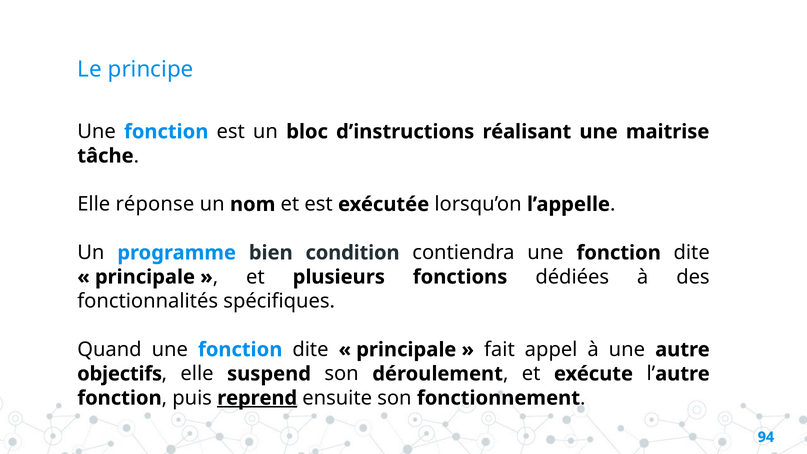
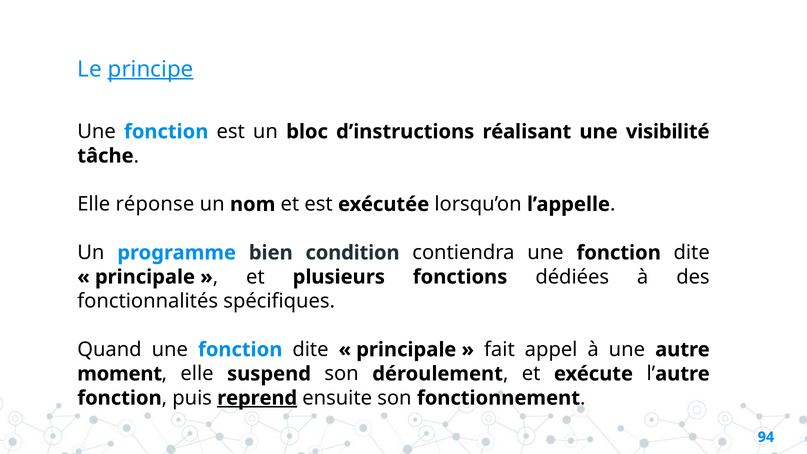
principe underline: none -> present
maitrise: maitrise -> visibilité
objectifs: objectifs -> moment
